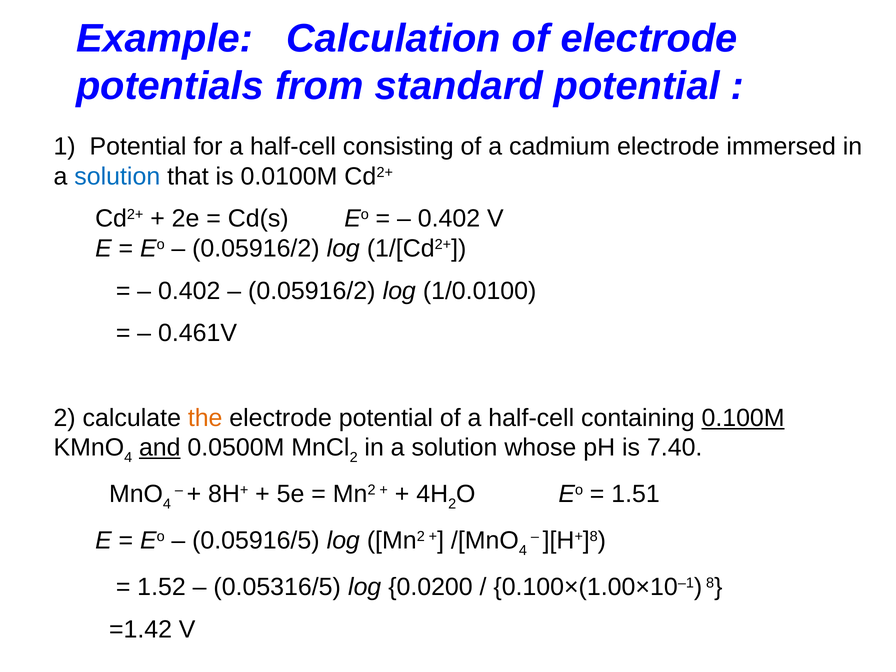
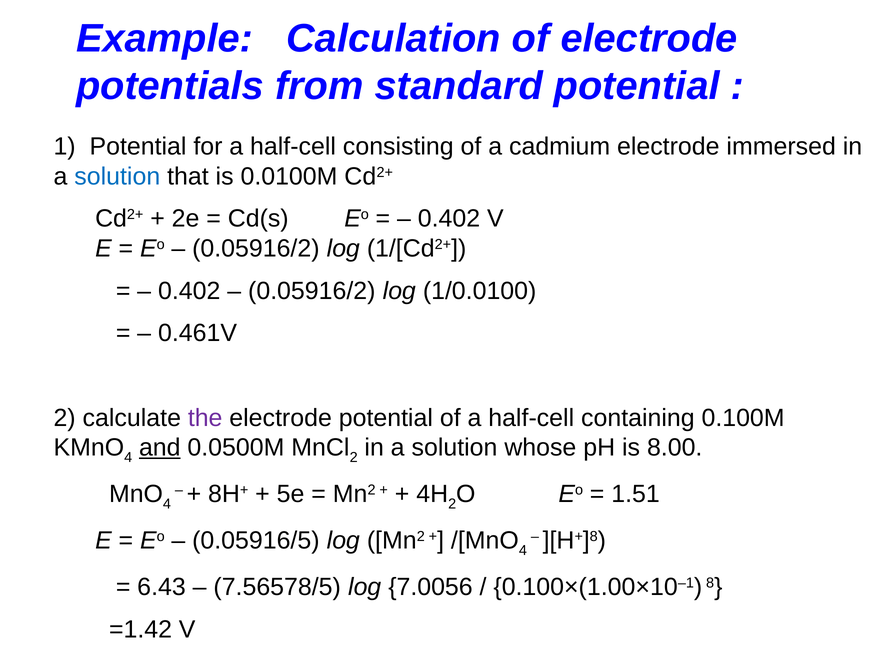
the colour: orange -> purple
0.100M underline: present -> none
7.40: 7.40 -> 8.00
1.52: 1.52 -> 6.43
0.05316/5: 0.05316/5 -> 7.56578/5
0.0200: 0.0200 -> 7.0056
